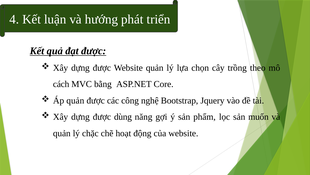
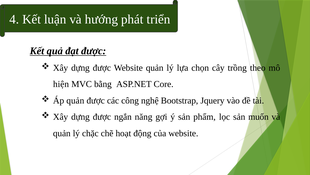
cách: cách -> hiện
dùng: dùng -> ngắn
